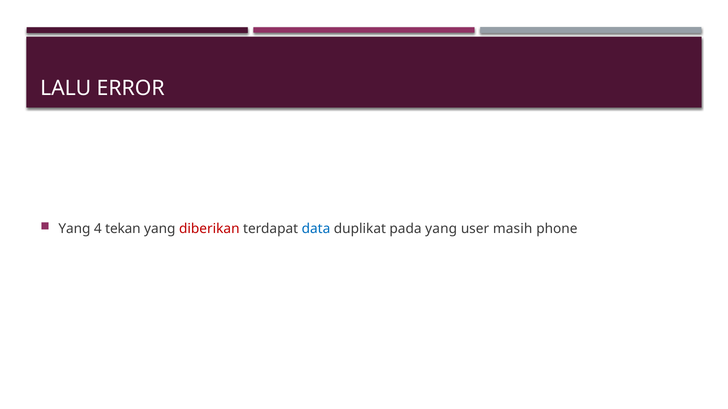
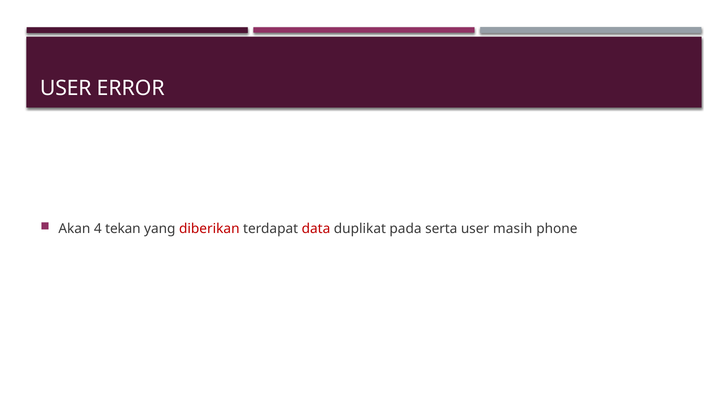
LALU at (66, 88): LALU -> USER
Yang at (74, 229): Yang -> Akan
data colour: blue -> red
pada yang: yang -> serta
